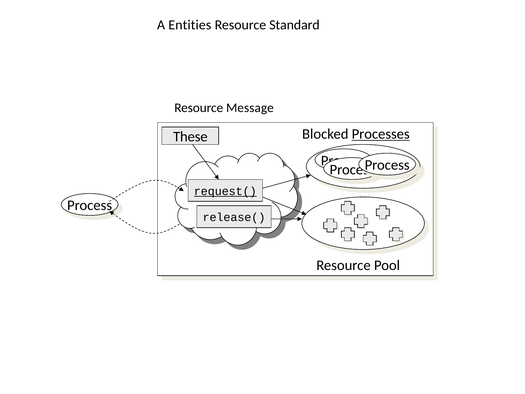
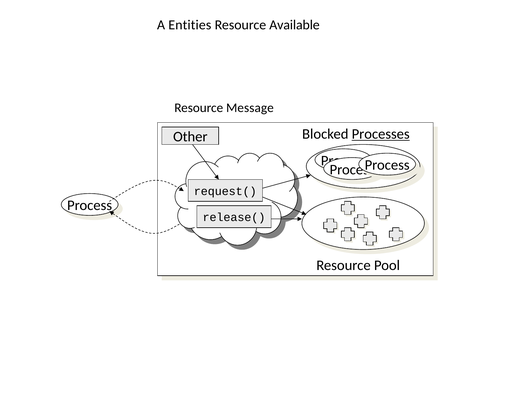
Standard: Standard -> Available
These: These -> Other
request( underline: present -> none
